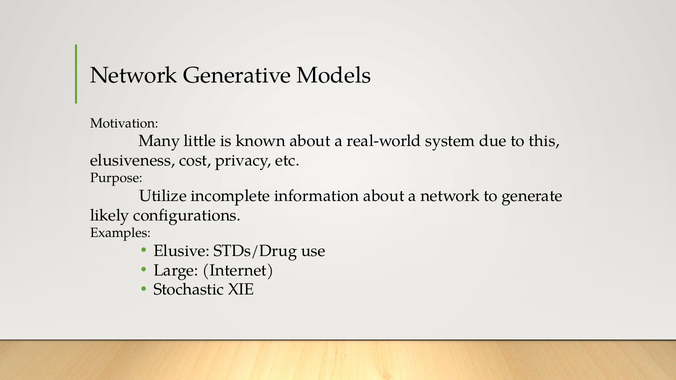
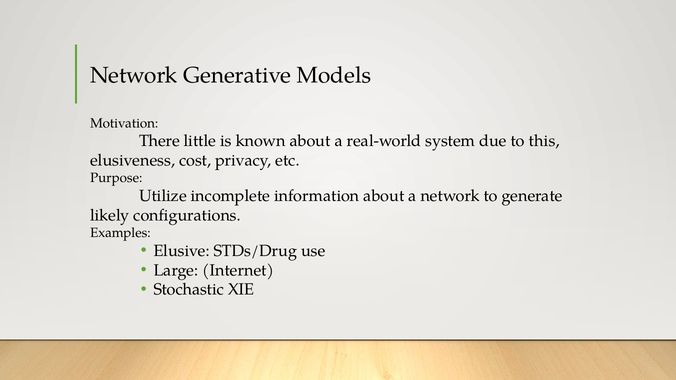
Many: Many -> There
